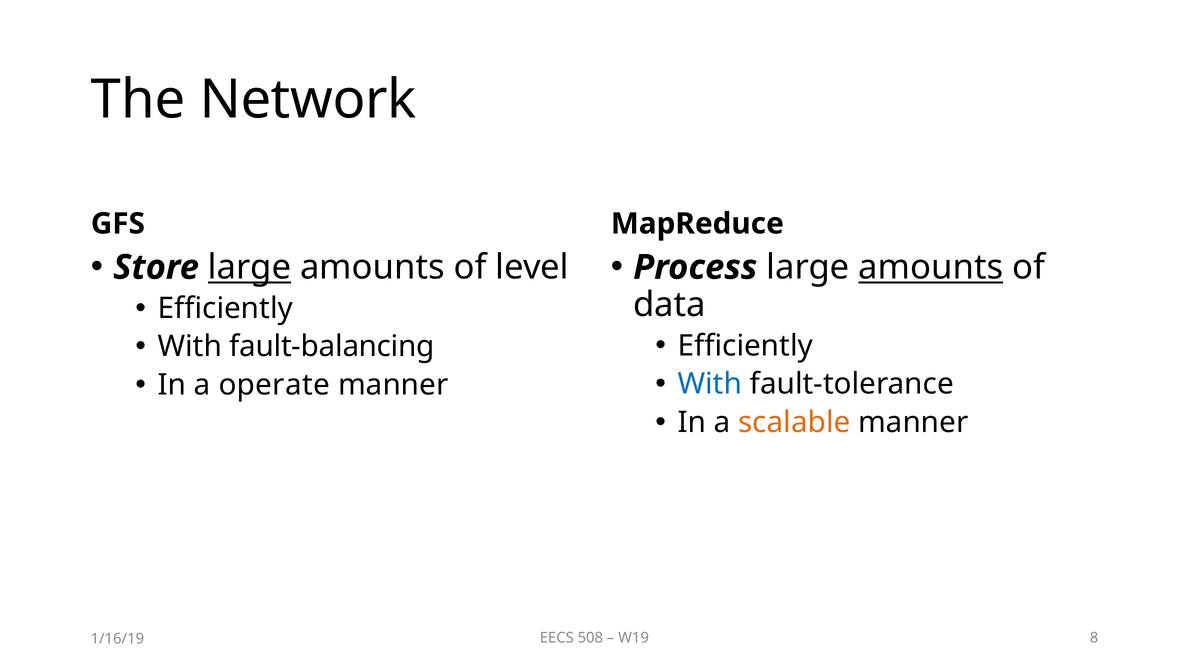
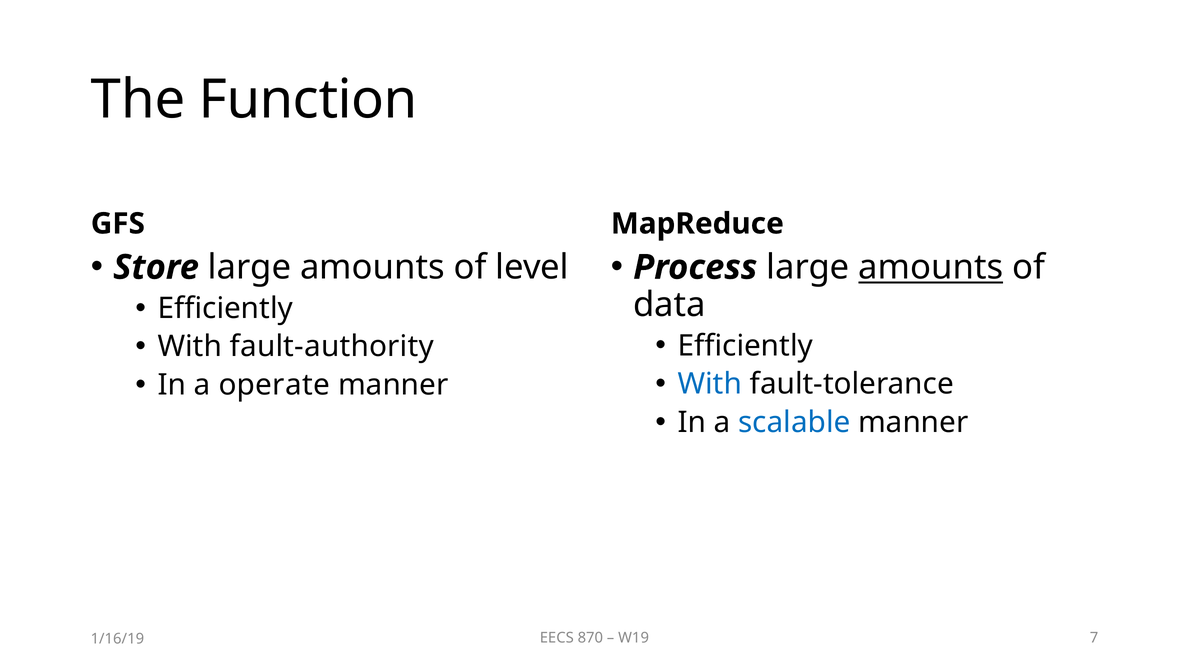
Network: Network -> Function
large at (250, 267) underline: present -> none
fault-balancing: fault-balancing -> fault-authority
scalable colour: orange -> blue
508: 508 -> 870
8: 8 -> 7
